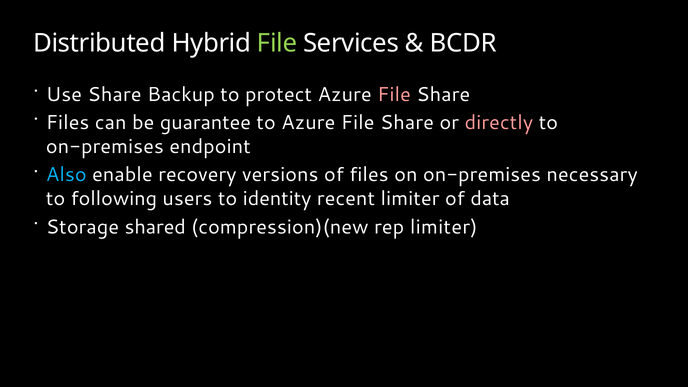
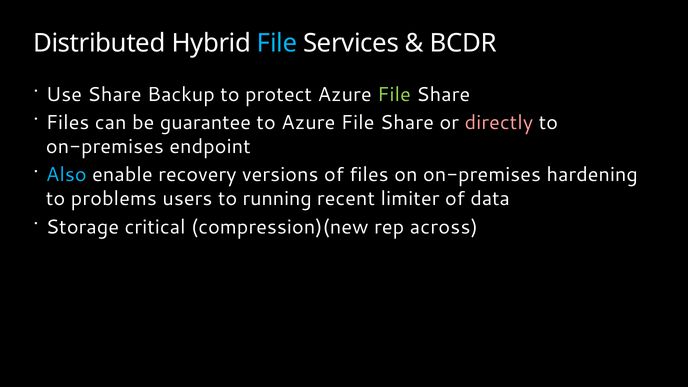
File at (277, 43) colour: light green -> light blue
File at (394, 94) colour: pink -> light green
necessary: necessary -> hardening
following: following -> problems
identity: identity -> running
shared: shared -> critical
rep limiter: limiter -> across
